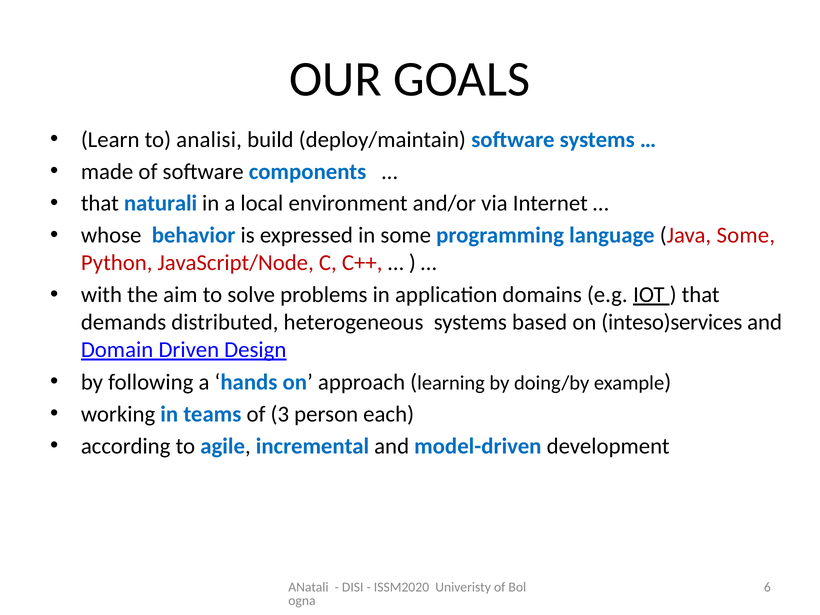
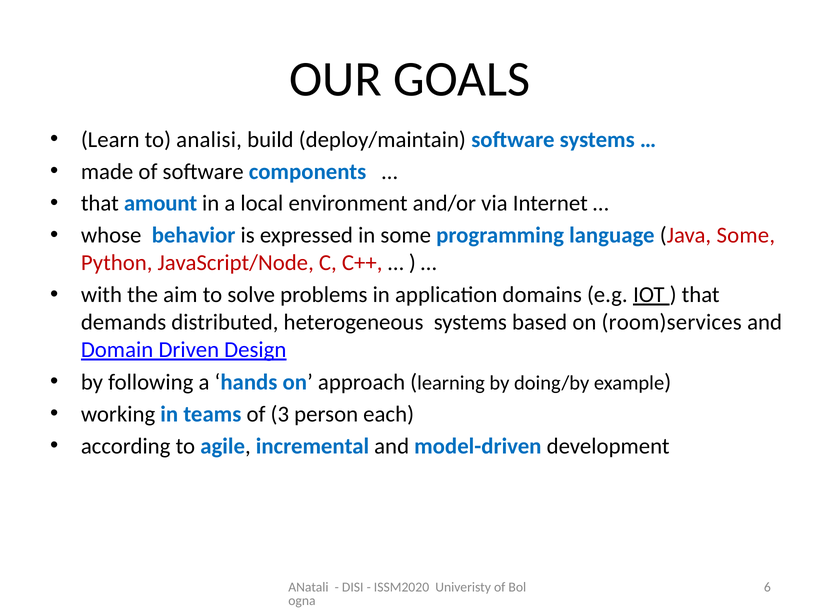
naturali: naturali -> amount
inteso)services: inteso)services -> room)services
